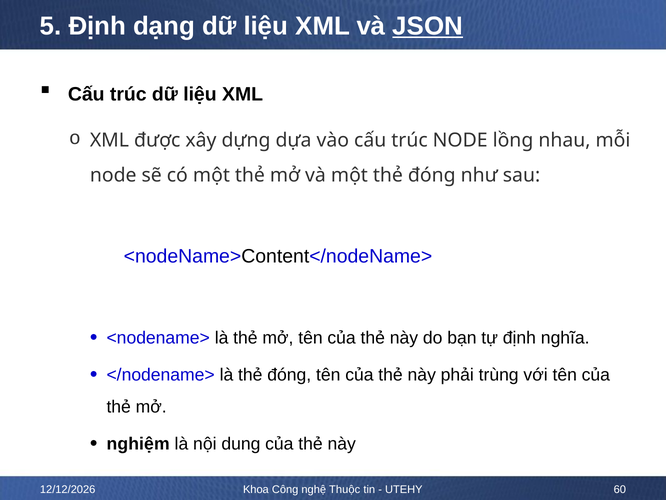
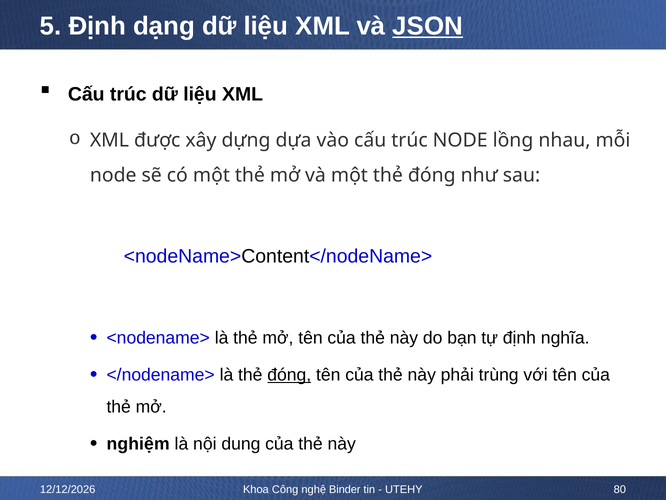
đóng at (289, 375) underline: none -> present
Thuộc: Thuộc -> Binder
60: 60 -> 80
